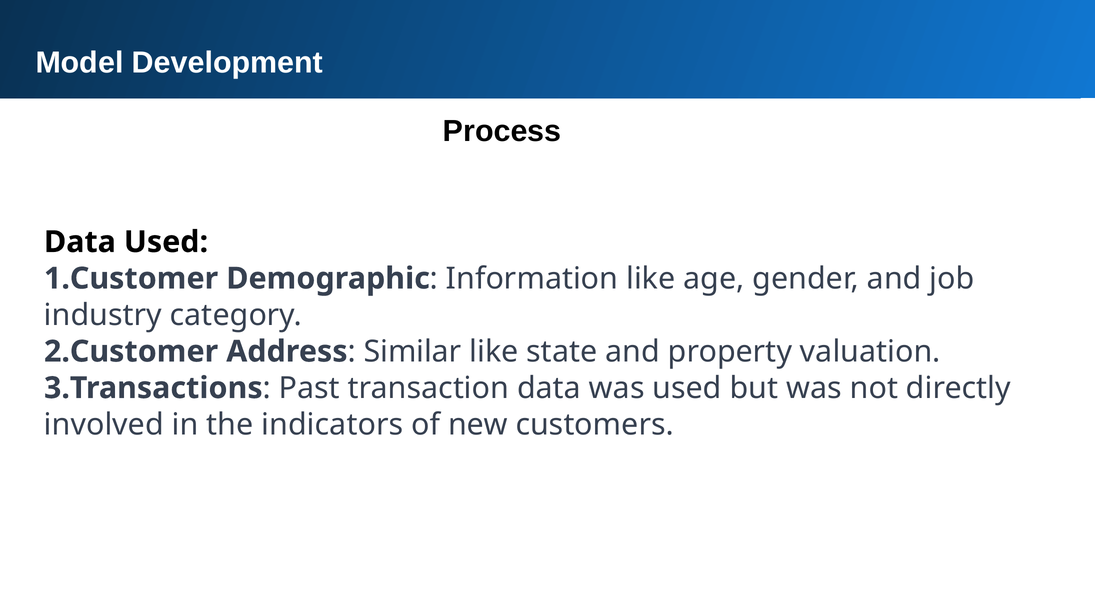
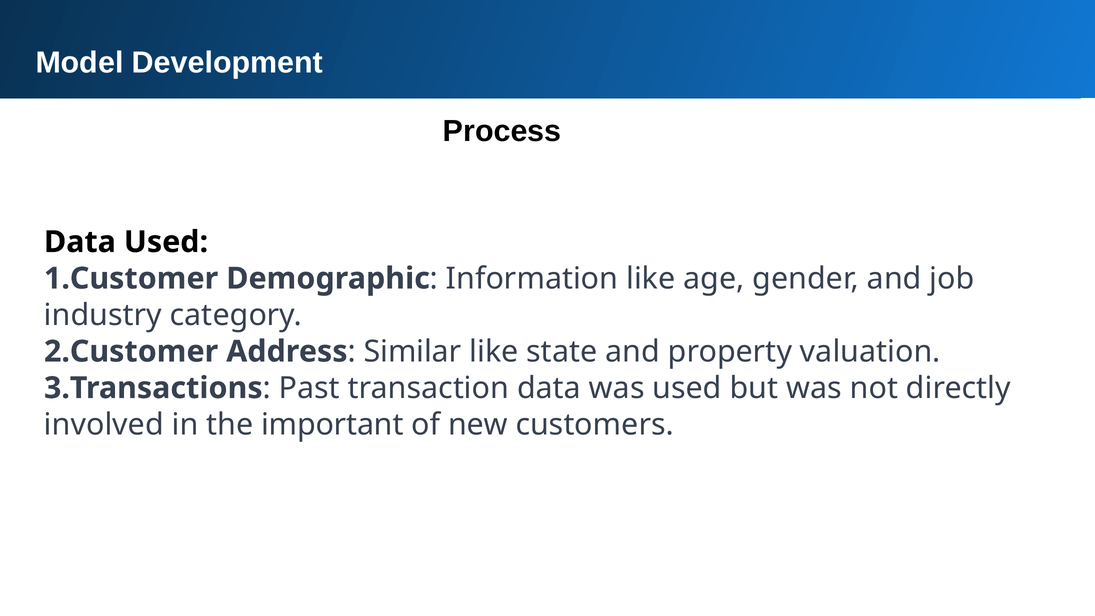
indicators: indicators -> important
